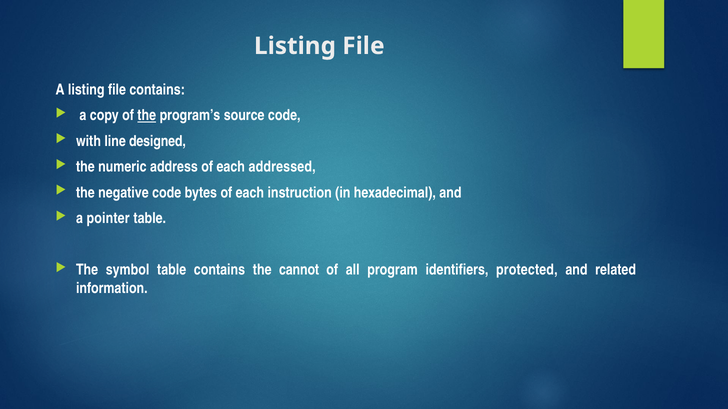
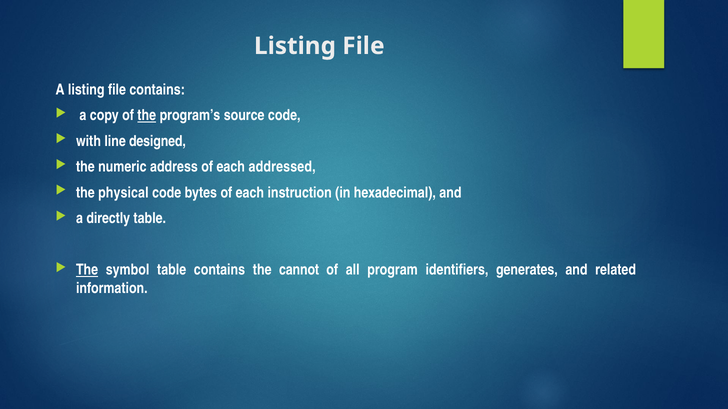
negative: negative -> physical
pointer: pointer -> directly
The at (87, 270) underline: none -> present
protected: protected -> generates
